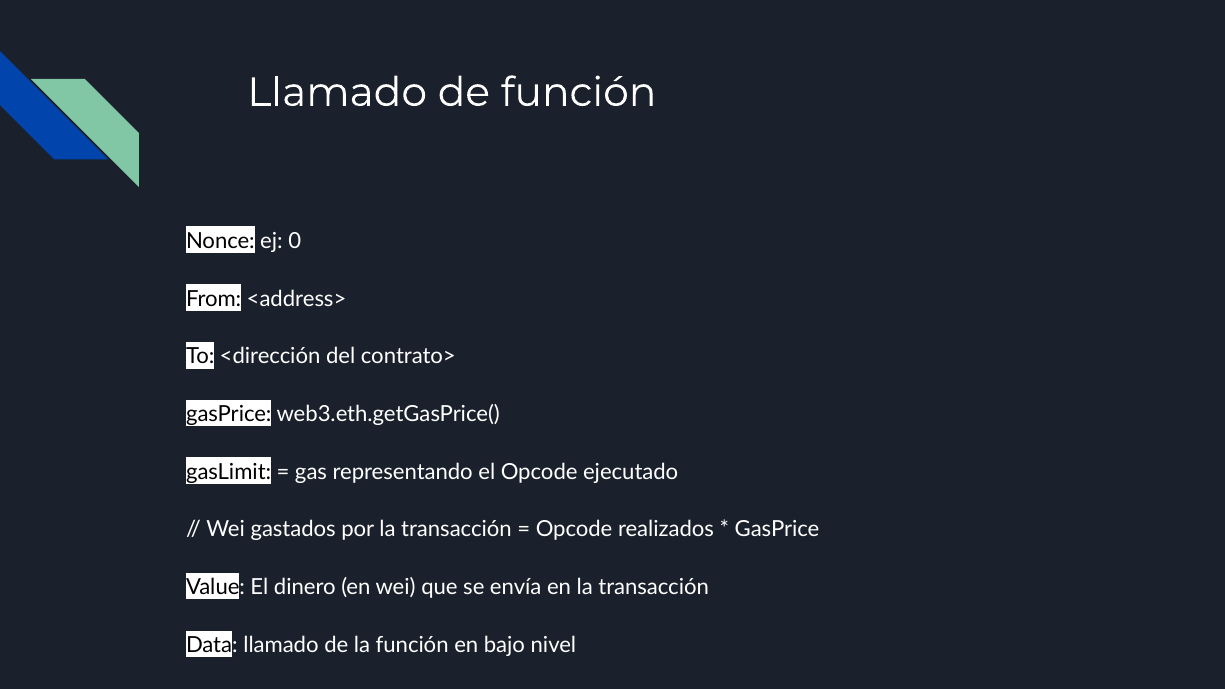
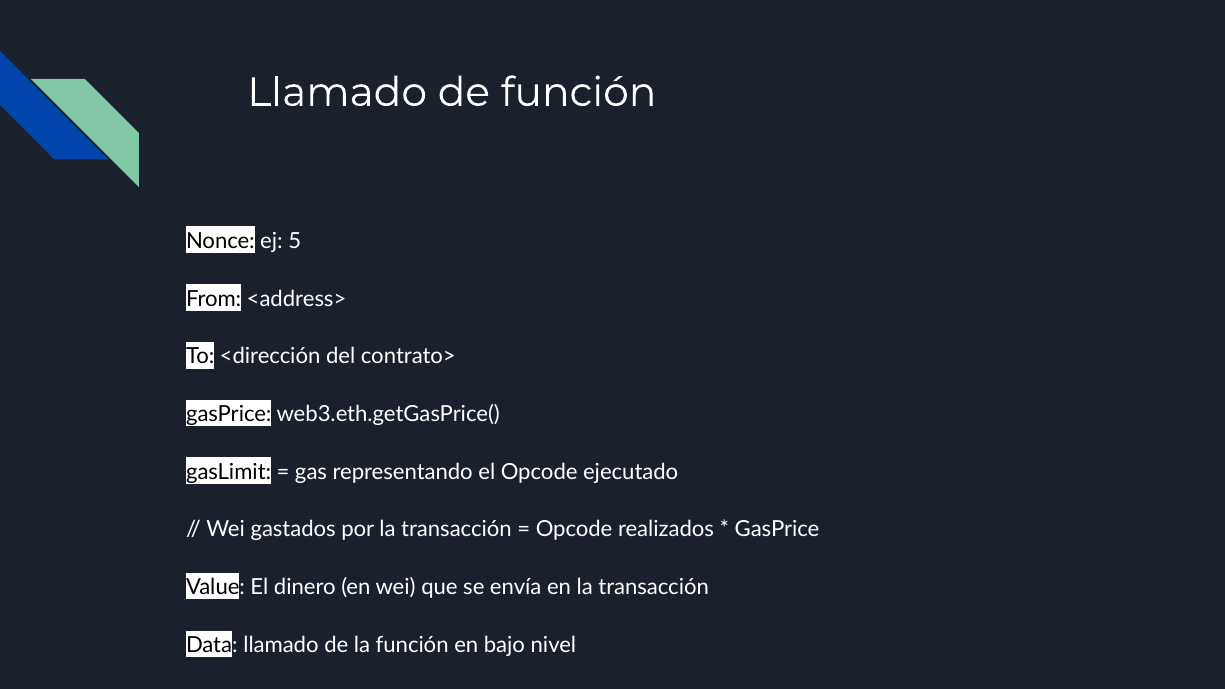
0: 0 -> 5
